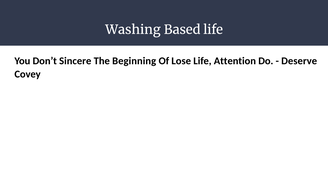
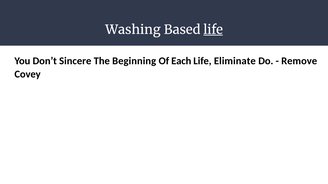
life at (213, 30) underline: none -> present
Lose: Lose -> Each
Attention: Attention -> Eliminate
Deserve: Deserve -> Remove
